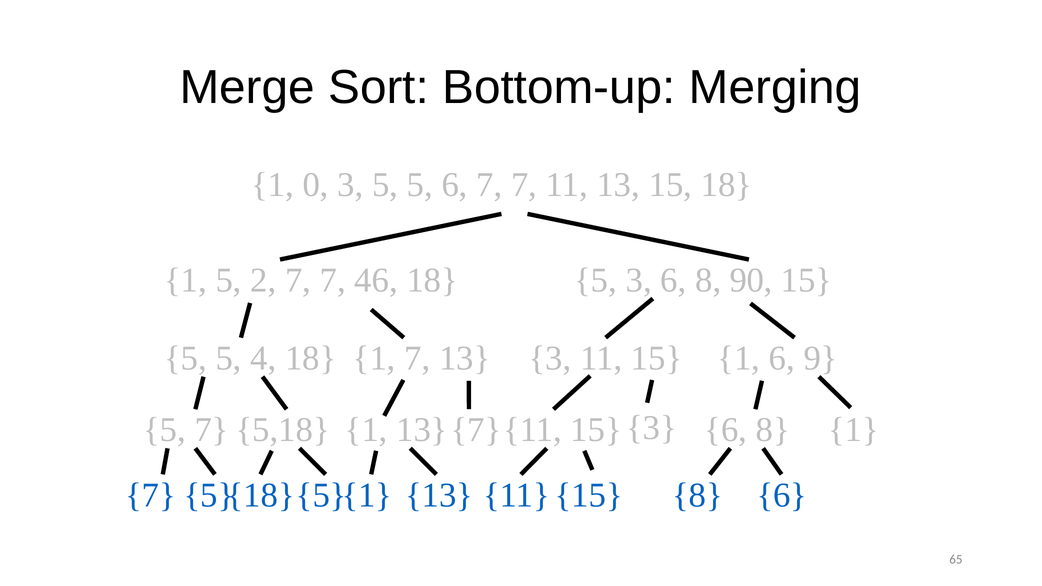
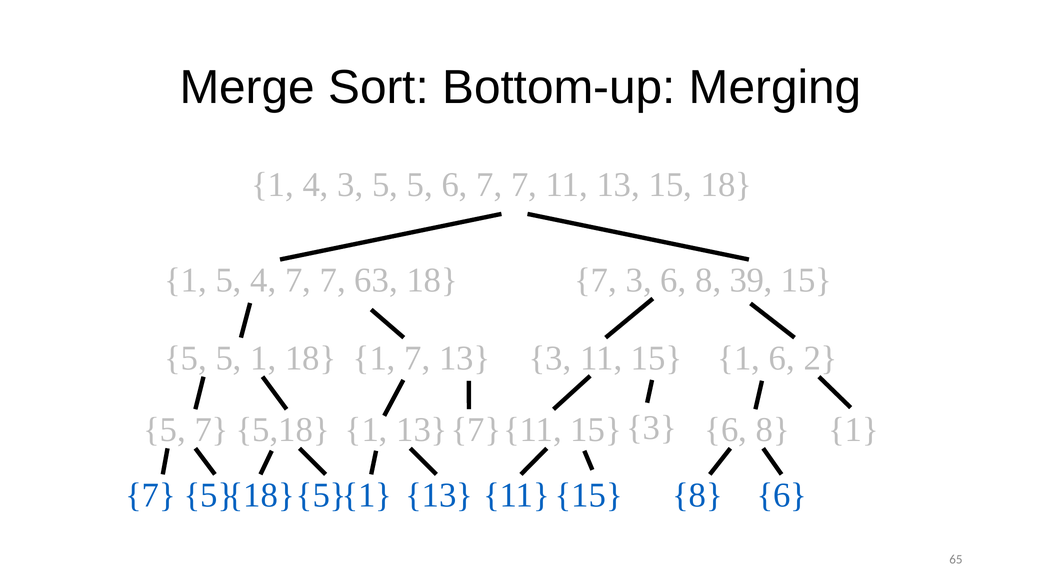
1 0: 0 -> 4
5 2: 2 -> 4
46: 46 -> 63
18 5: 5 -> 7
90: 90 -> 39
5 4: 4 -> 1
9: 9 -> 2
